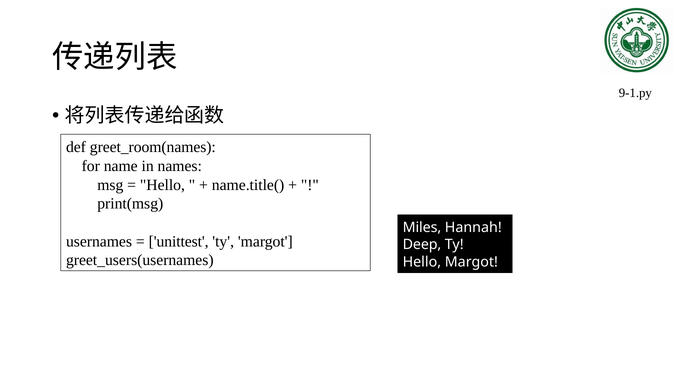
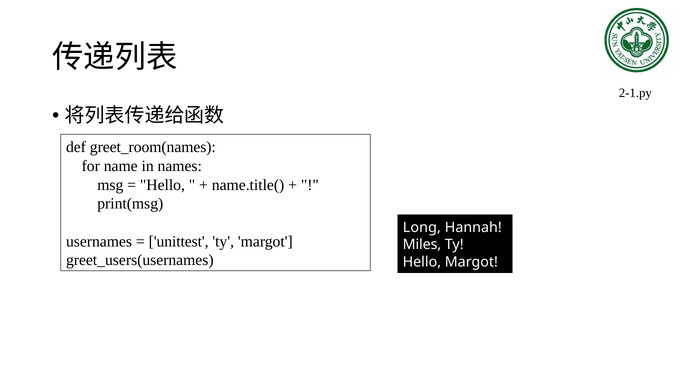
9-1.py: 9-1.py -> 2-1.py
Miles: Miles -> Long
Deep: Deep -> Miles
